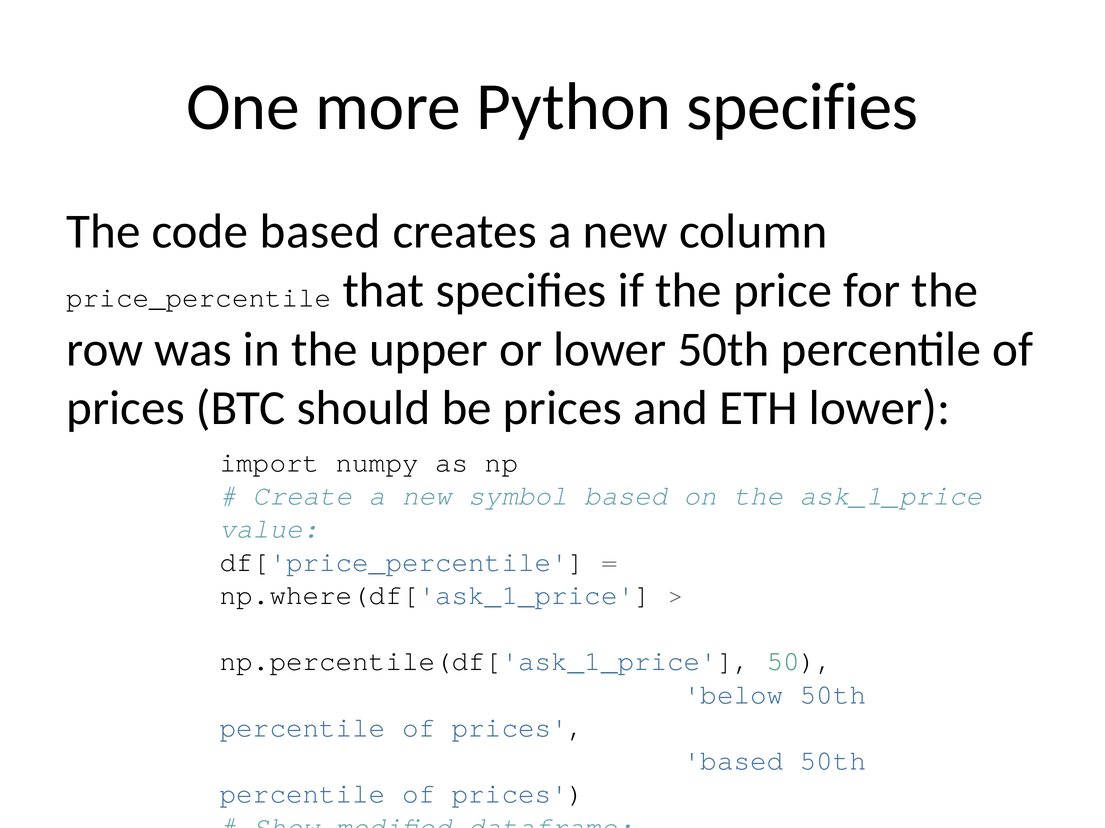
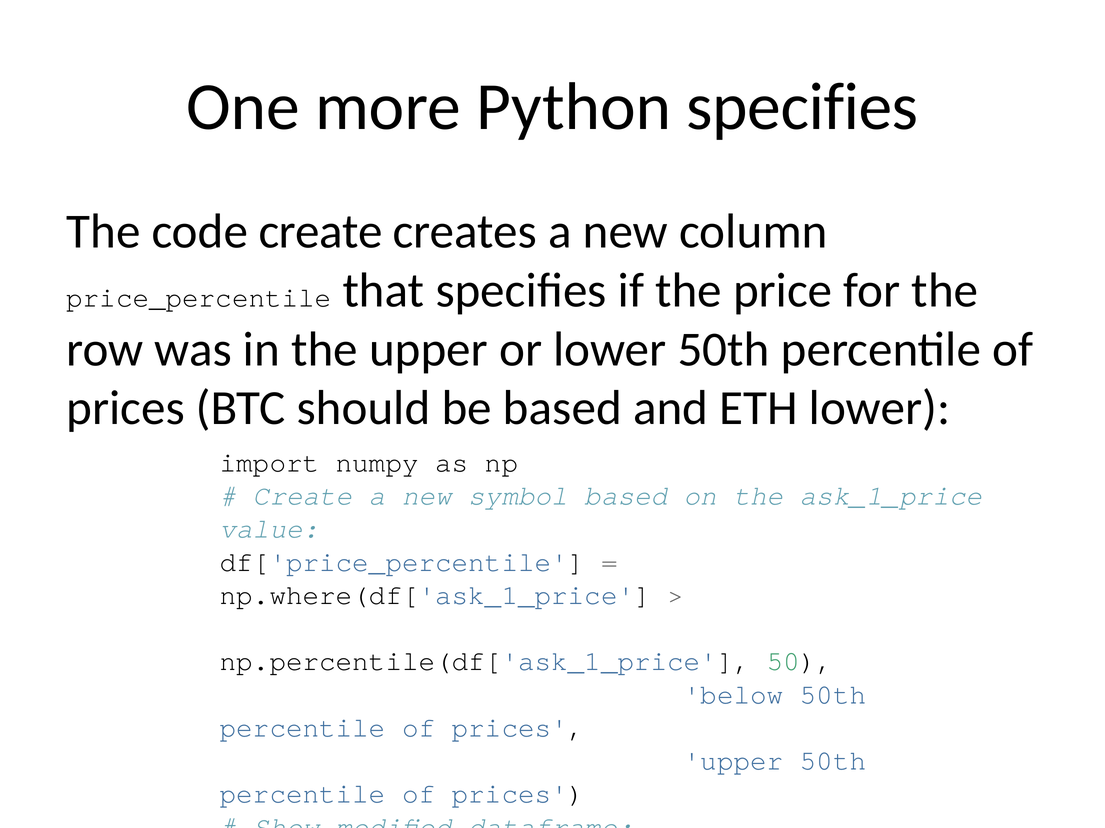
code based: based -> create
be prices: prices -> based
based at (734, 761): based -> upper
